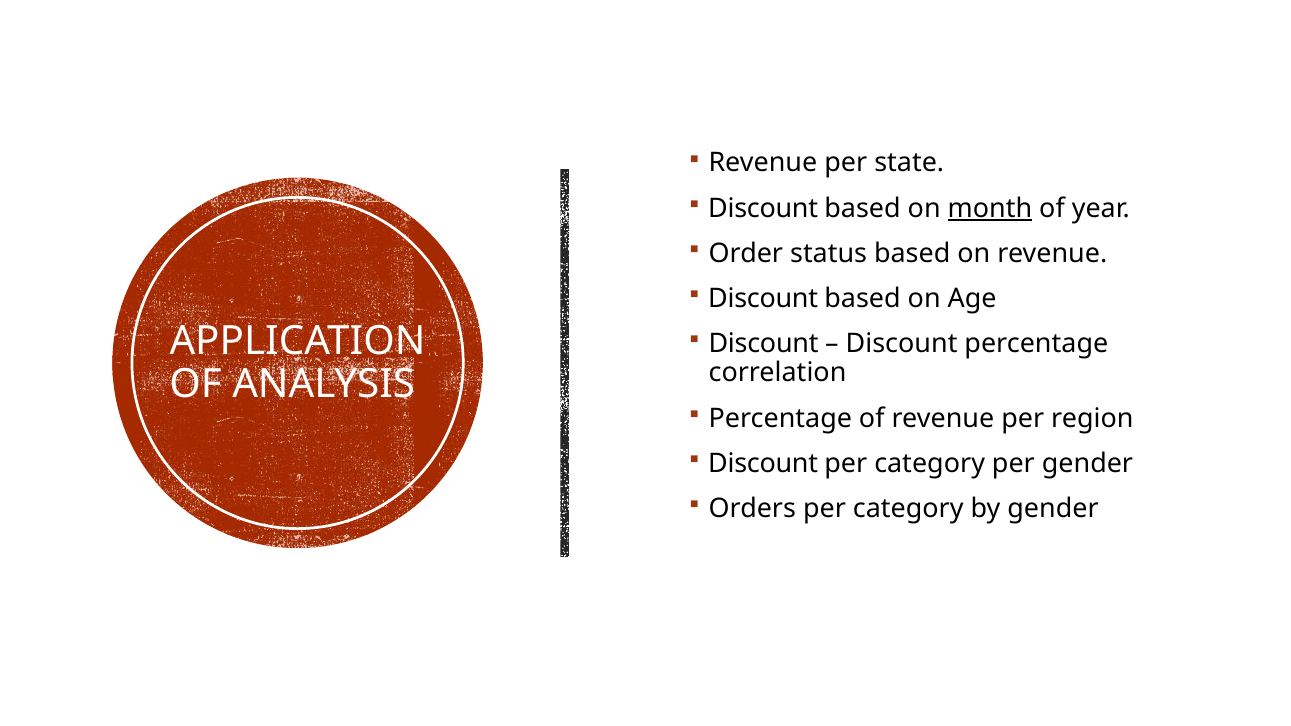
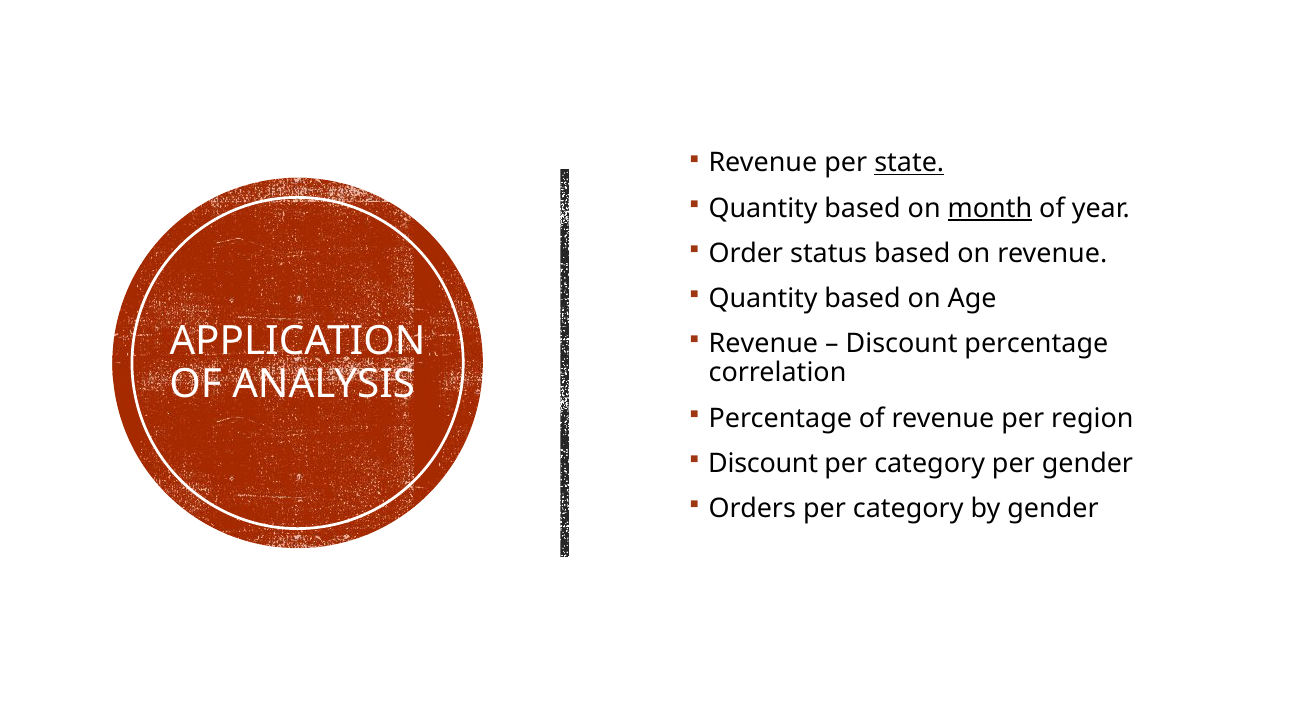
state underline: none -> present
Discount at (763, 208): Discount -> Quantity
Discount at (763, 299): Discount -> Quantity
Discount at (764, 344): Discount -> Revenue
